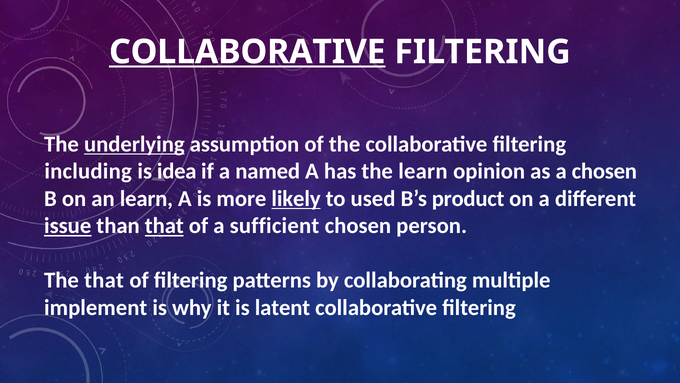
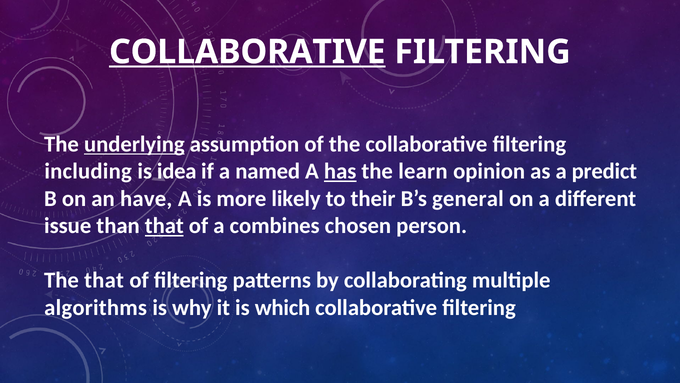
has underline: none -> present
a chosen: chosen -> predict
an learn: learn -> have
likely underline: present -> none
used: used -> their
product: product -> general
issue underline: present -> none
sufficient: sufficient -> combines
implement: implement -> algorithms
latent: latent -> which
